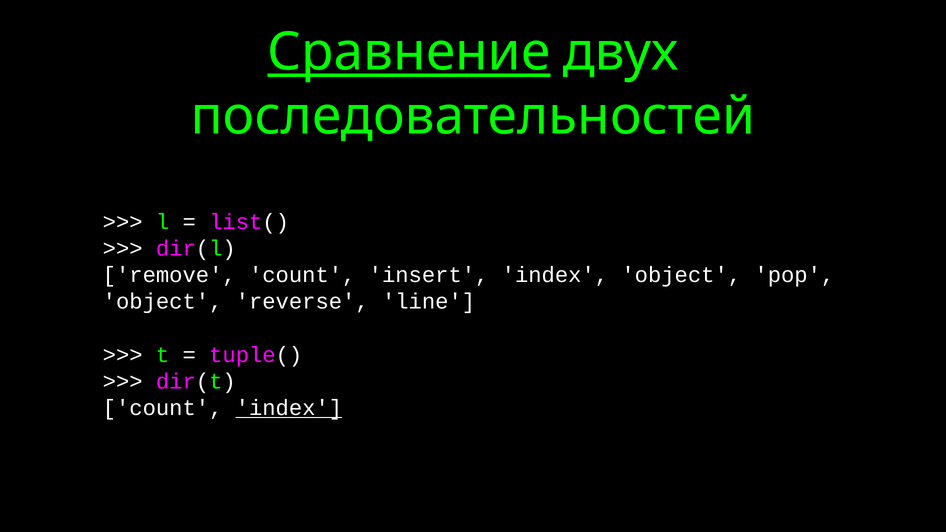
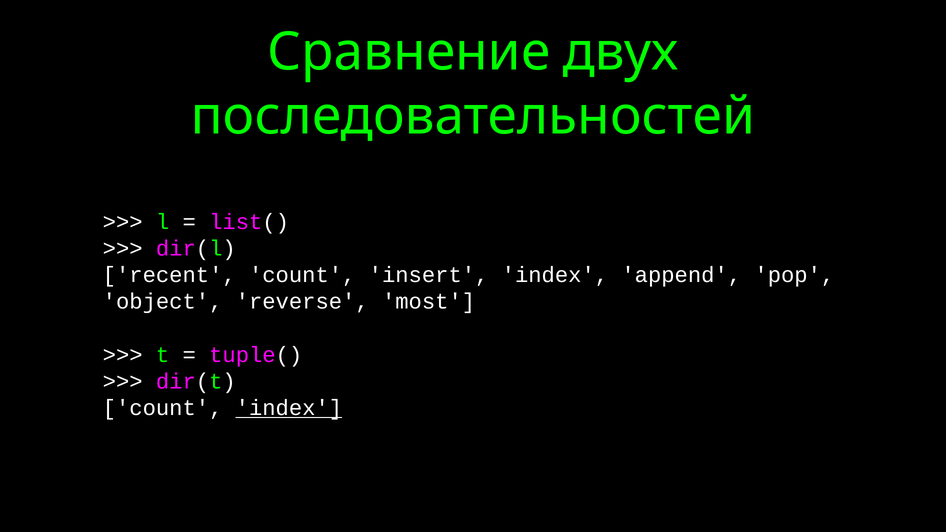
Сравнение underline: present -> none
remove: remove -> recent
index object: object -> append
line: line -> most
